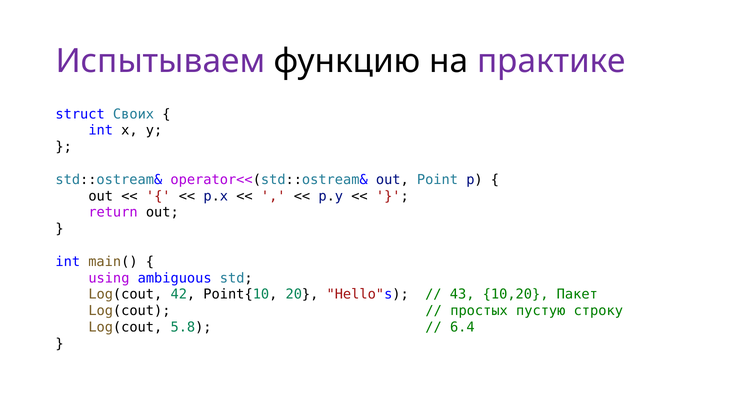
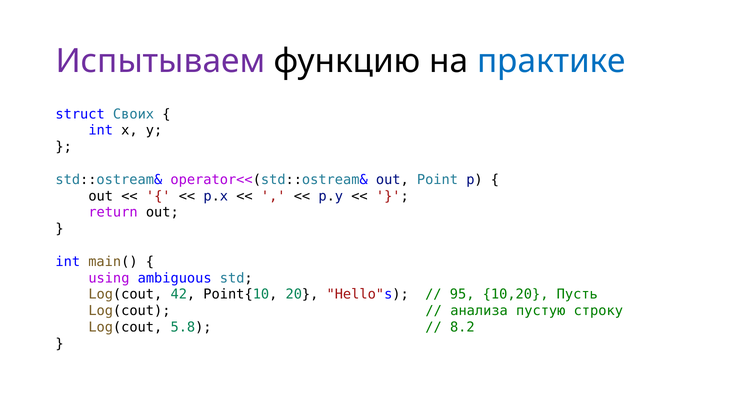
практике colour: purple -> blue
43: 43 -> 95
Пакет: Пакет -> Пусть
простых: простых -> анализа
6.4: 6.4 -> 8.2
